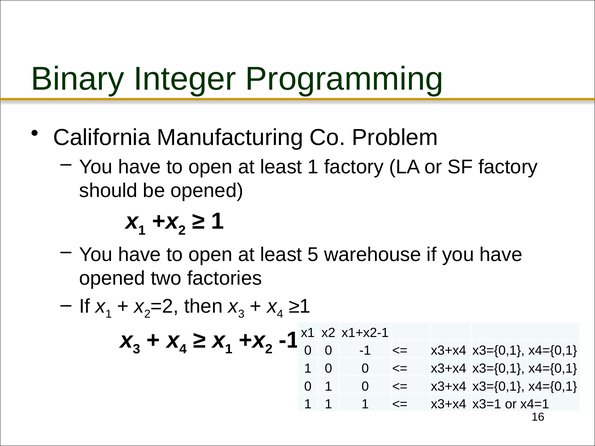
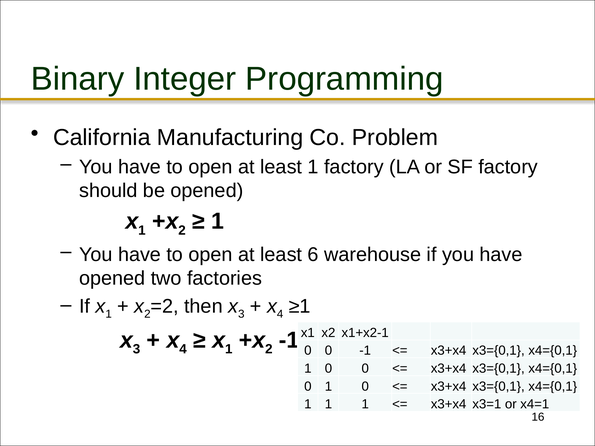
5: 5 -> 6
